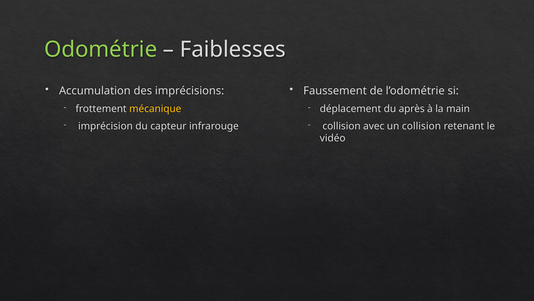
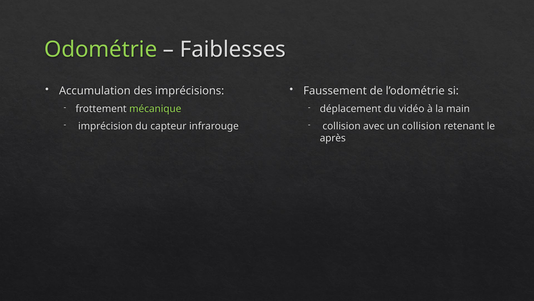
après: après -> vidéo
mécanique colour: yellow -> light green
vidéo: vidéo -> après
